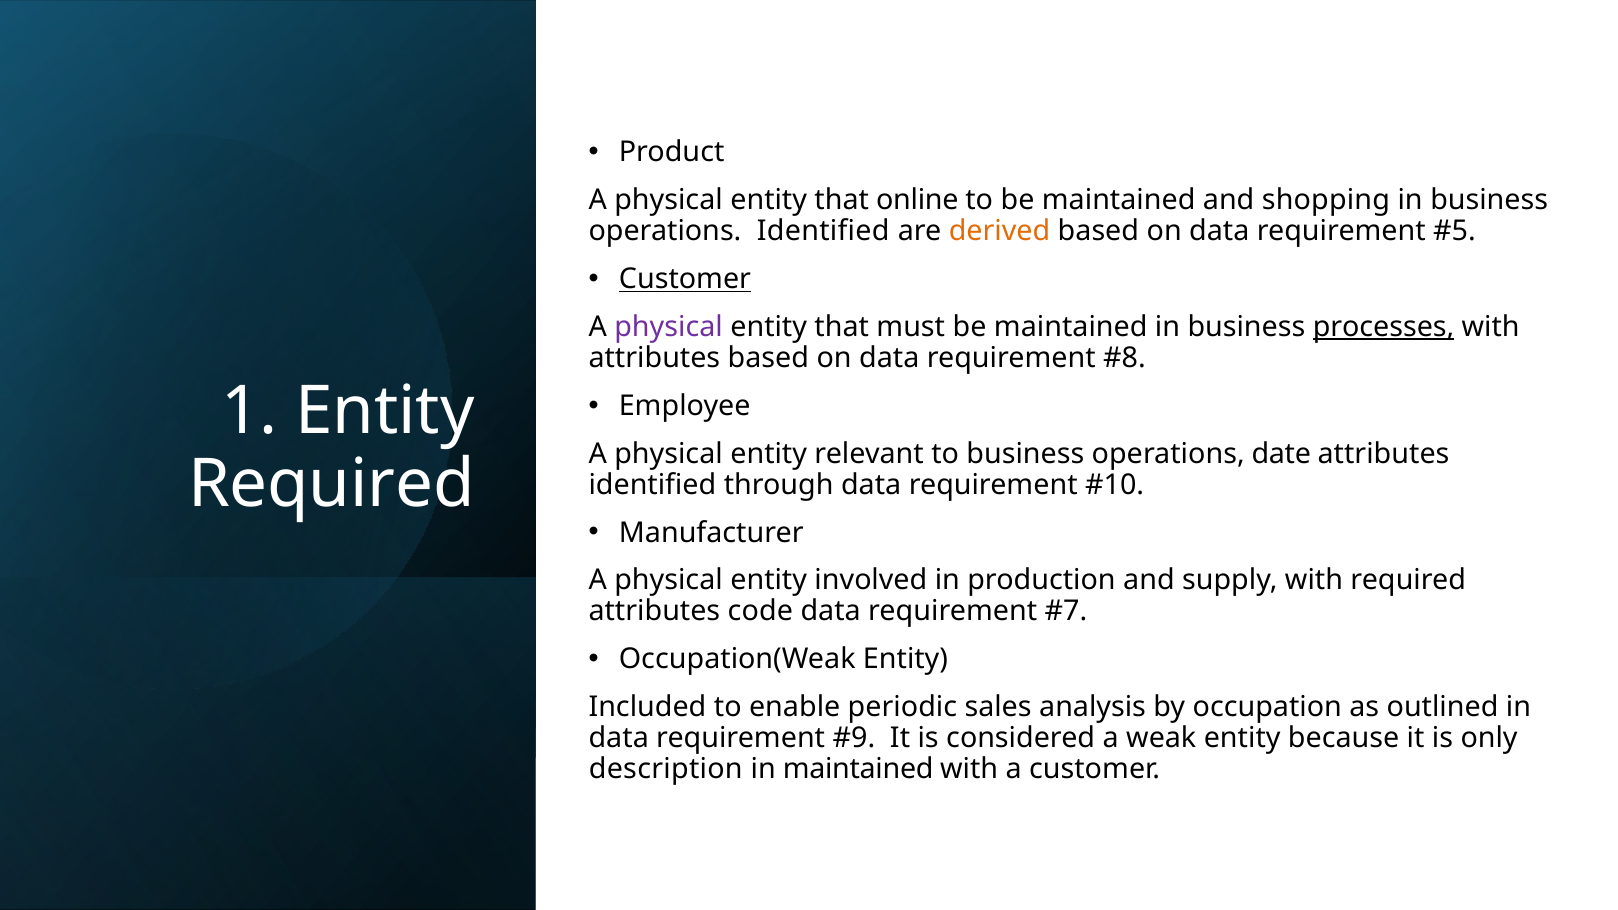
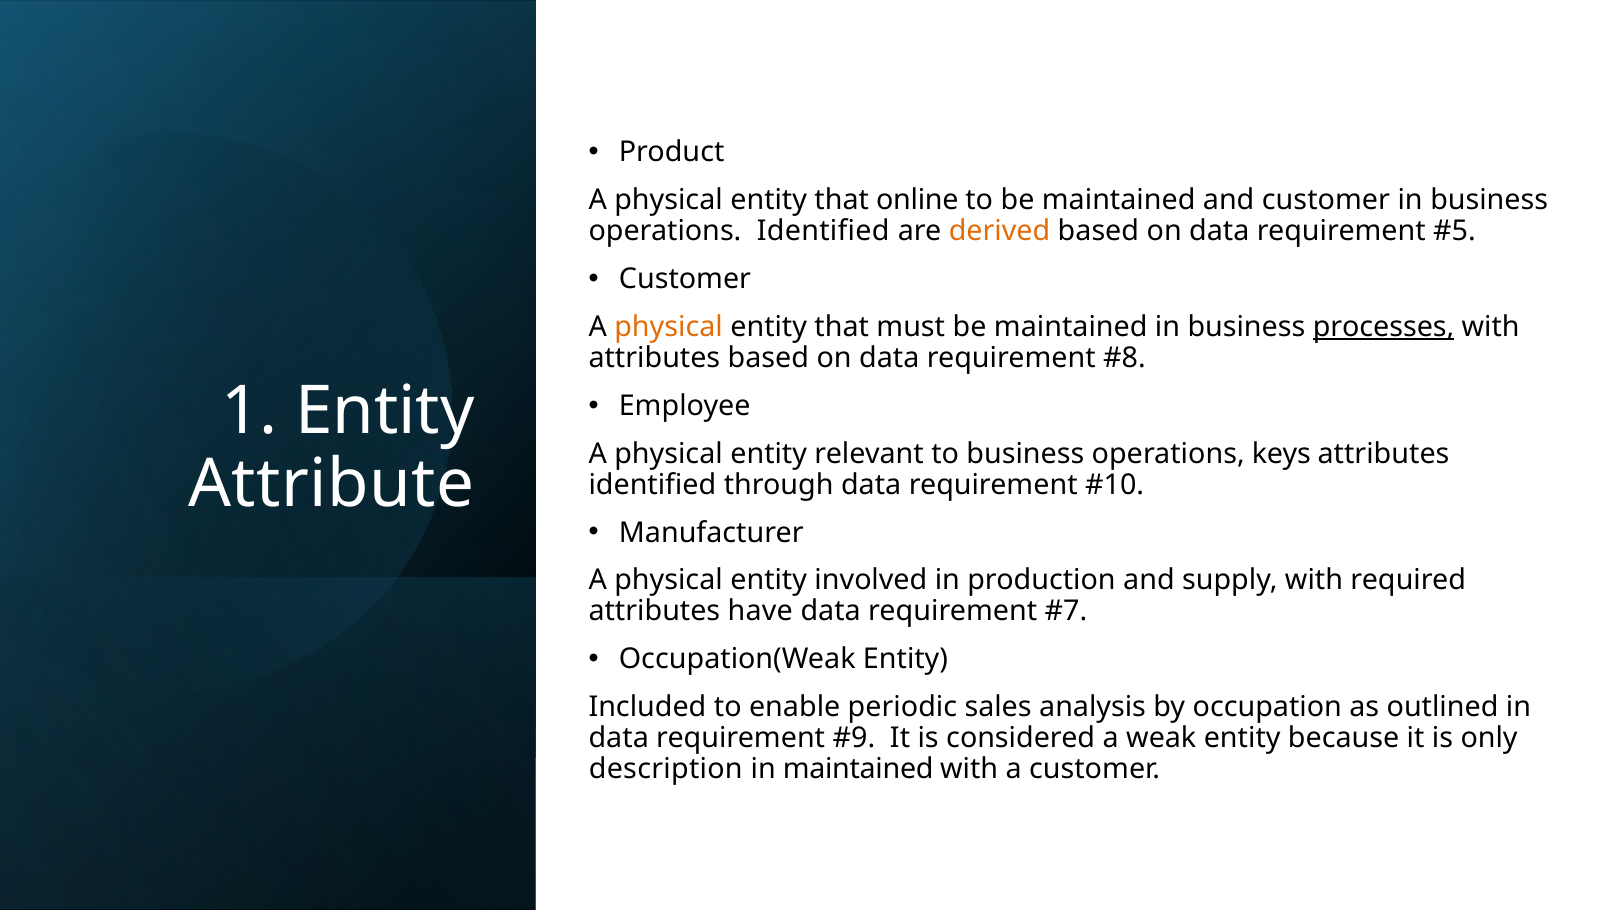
and shopping: shopping -> customer
Customer at (685, 279) underline: present -> none
physical at (669, 327) colour: purple -> orange
date: date -> keys
Required at (331, 485): Required -> Attribute
code: code -> have
